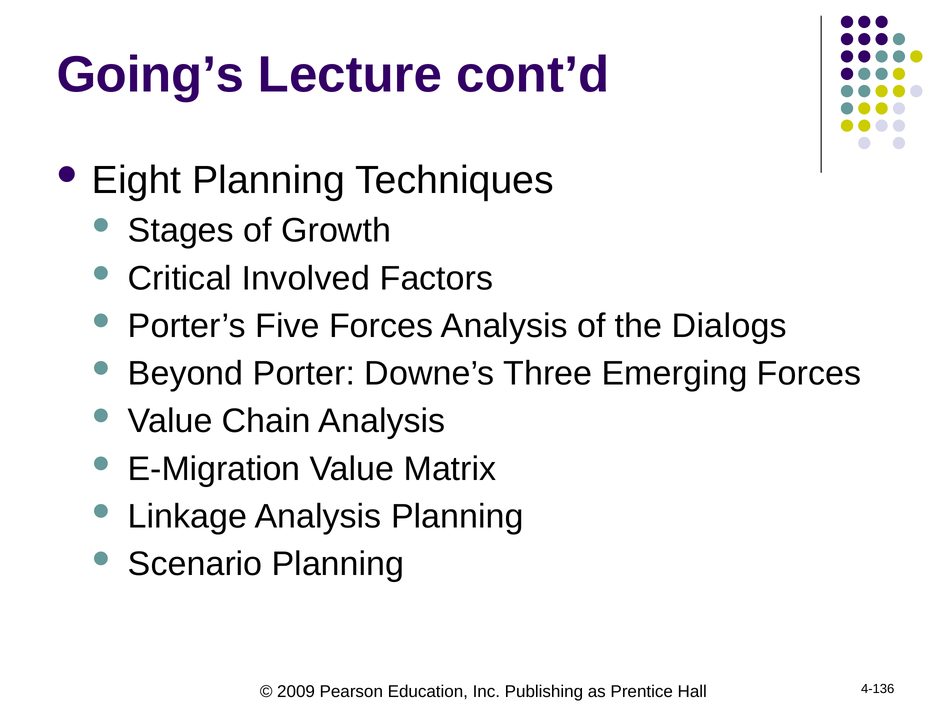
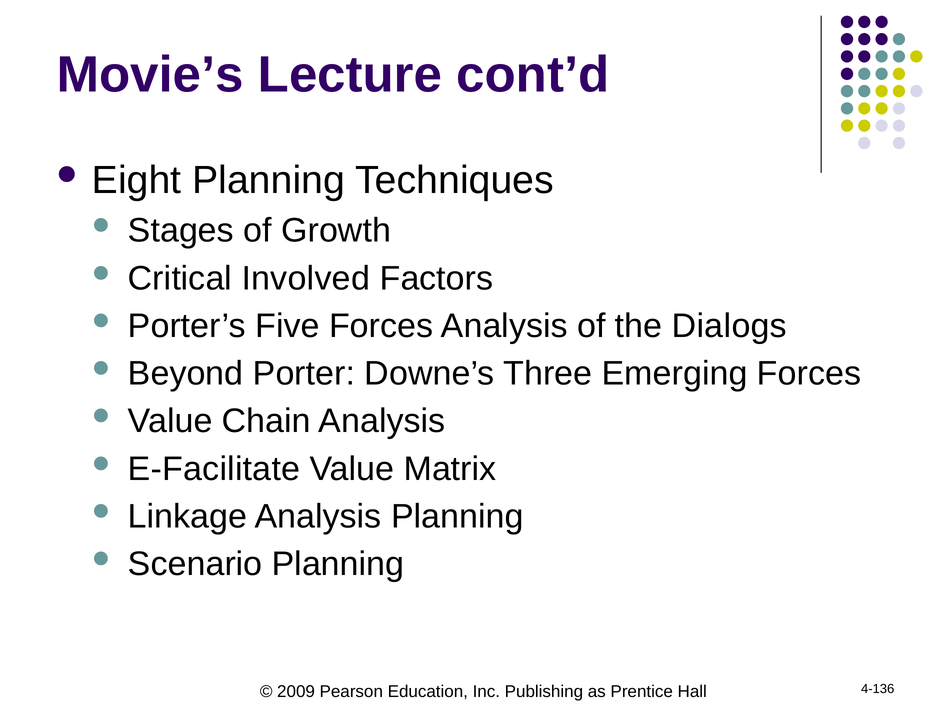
Going’s: Going’s -> Movie’s
E-Migration: E-Migration -> E-Facilitate
